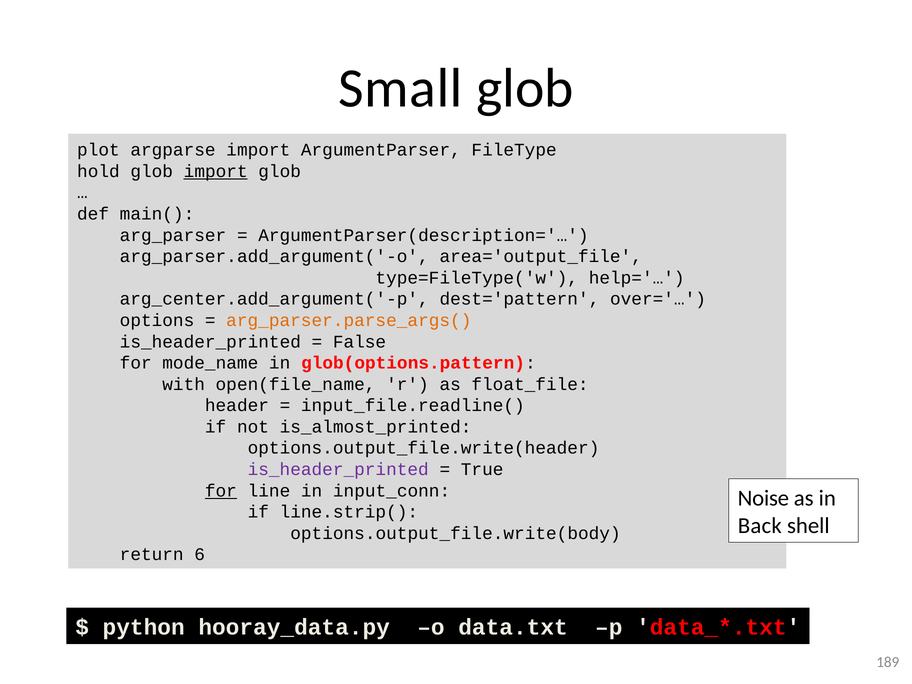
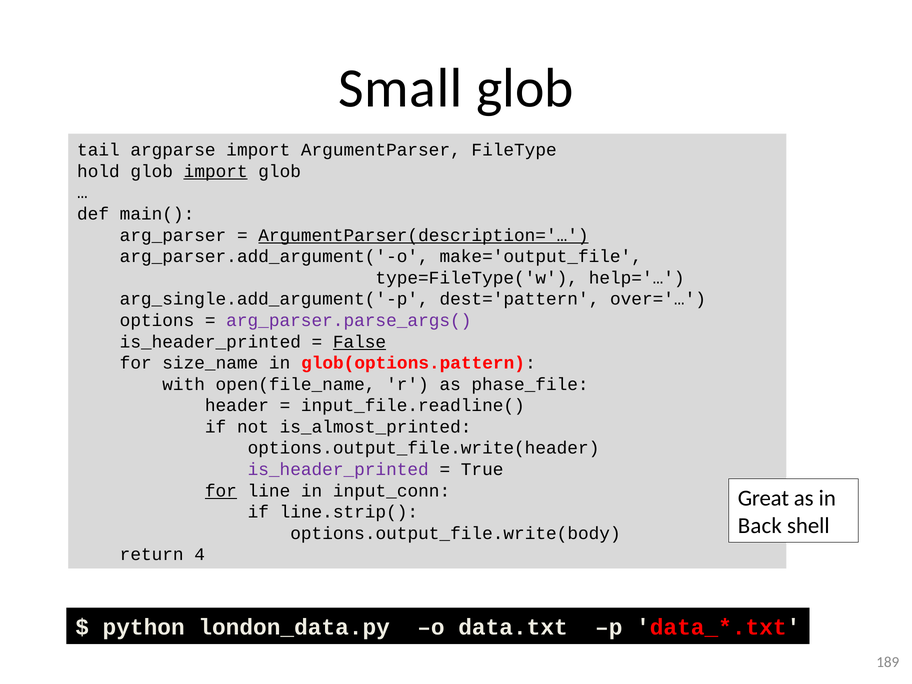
plot: plot -> tail
ArgumentParser(description='… underline: none -> present
area='output_file: area='output_file -> make='output_file
arg_center.add_argument('-p: arg_center.add_argument('-p -> arg_single.add_argument('-p
arg_parser.parse_args( colour: orange -> purple
False underline: none -> present
mode_name: mode_name -> size_name
float_file: float_file -> phase_file
Noise: Noise -> Great
6: 6 -> 4
hooray_data.py: hooray_data.py -> london_data.py
